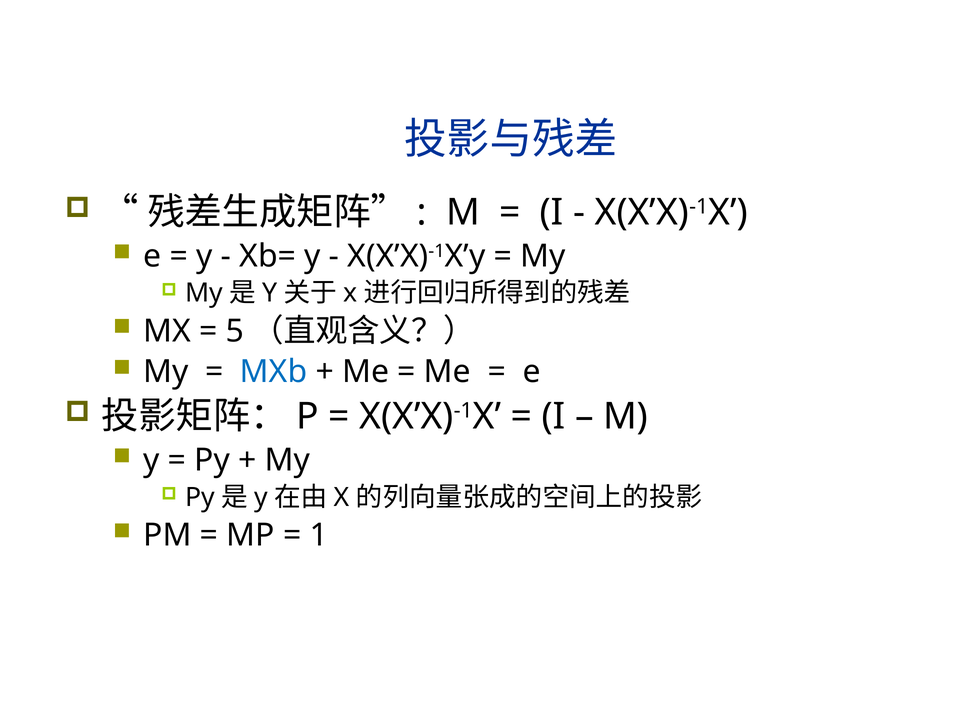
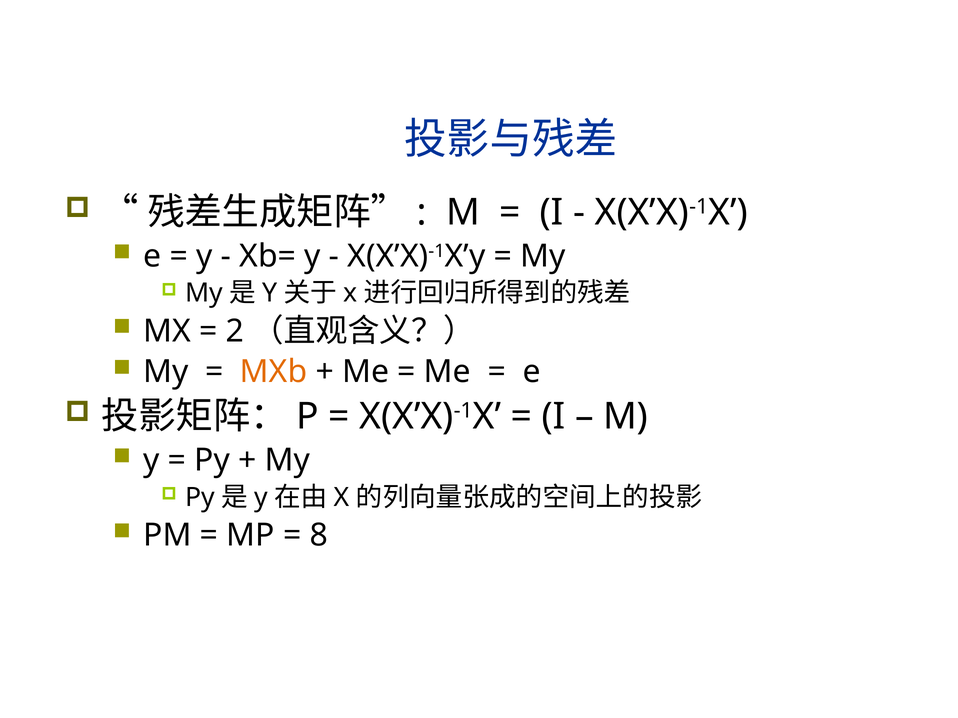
5: 5 -> 2
MXb colour: blue -> orange
1: 1 -> 8
